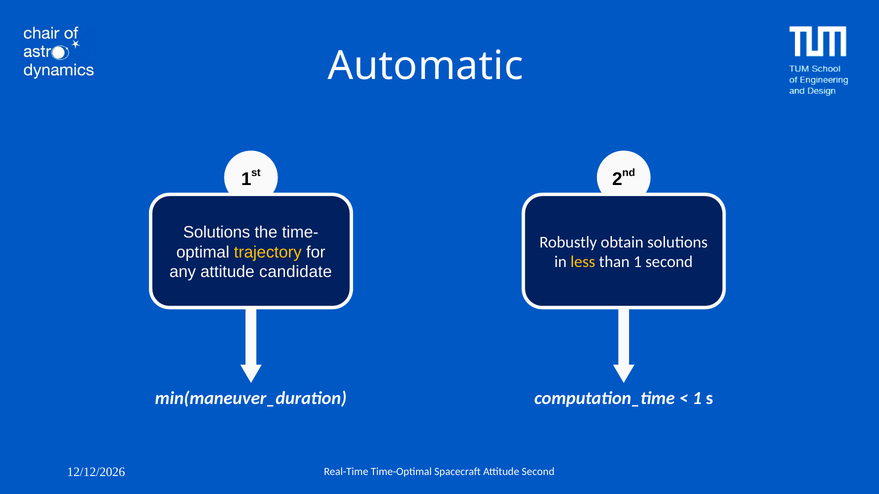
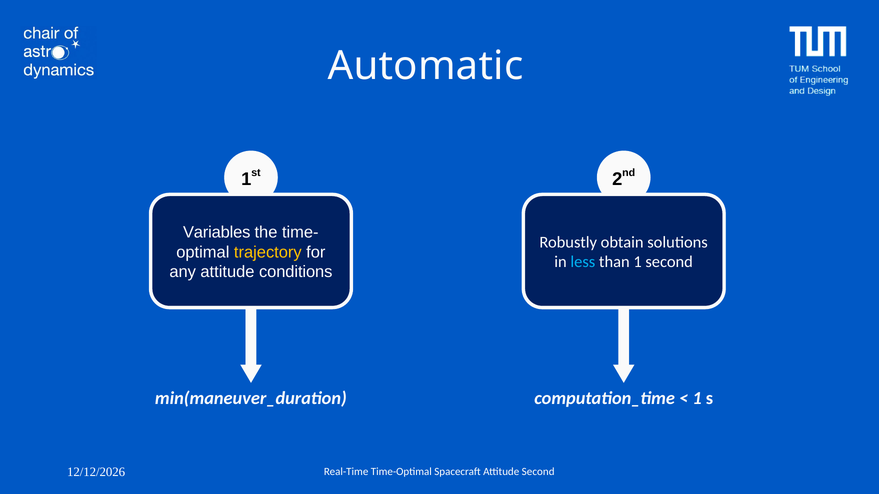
Solutions at (217, 233): Solutions -> Variables
less colour: yellow -> light blue
candidate: candidate -> conditions
